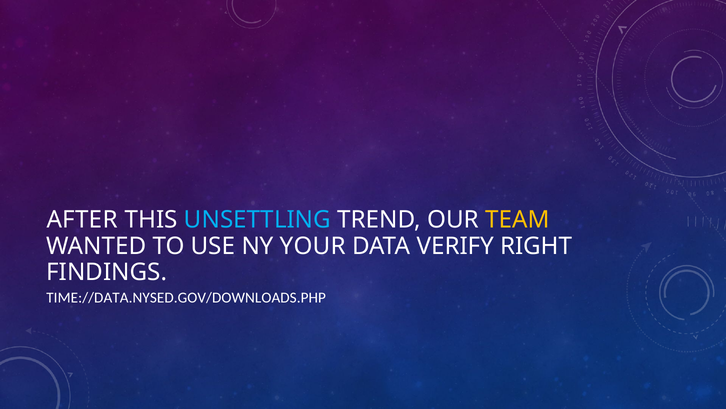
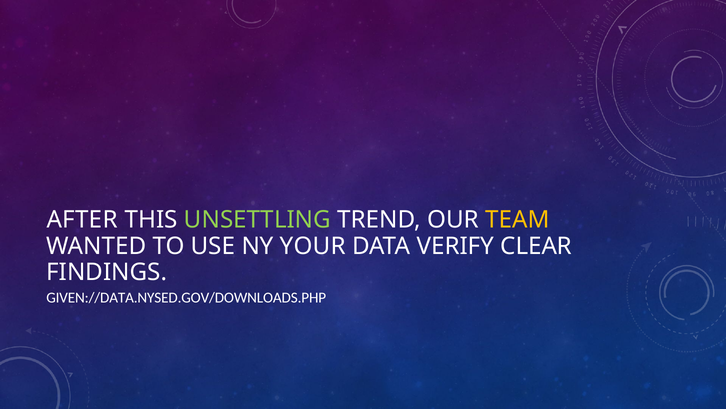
UNSETTLING colour: light blue -> light green
RIGHT: RIGHT -> CLEAR
TIME://DATA.NYSED.GOV/DOWNLOADS.PHP: TIME://DATA.NYSED.GOV/DOWNLOADS.PHP -> GIVEN://DATA.NYSED.GOV/DOWNLOADS.PHP
